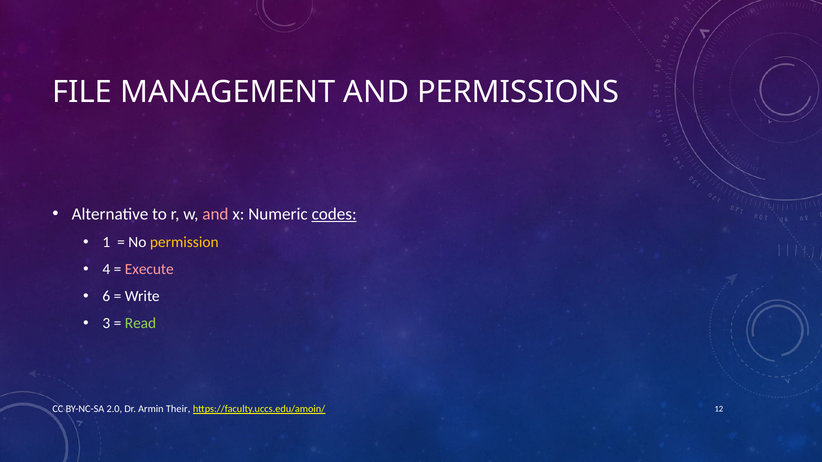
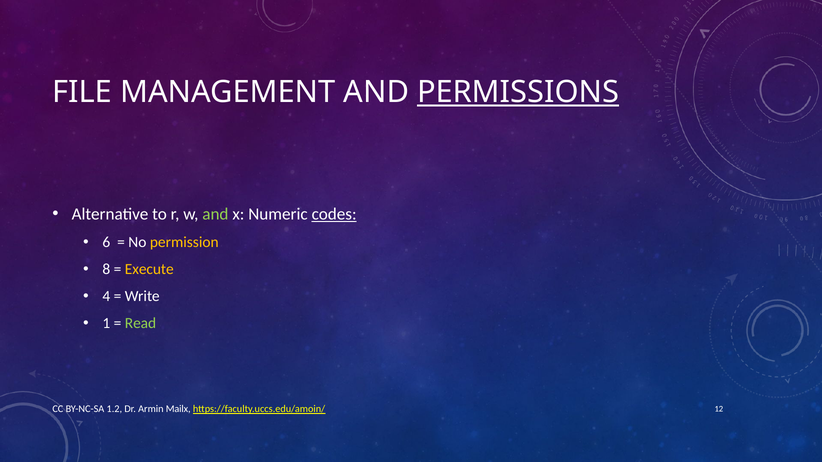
PERMISSIONS underline: none -> present
and at (215, 214) colour: pink -> light green
1: 1 -> 6
4: 4 -> 8
Execute colour: pink -> yellow
6: 6 -> 4
3: 3 -> 1
2.0: 2.0 -> 1.2
Their: Their -> Mailx
